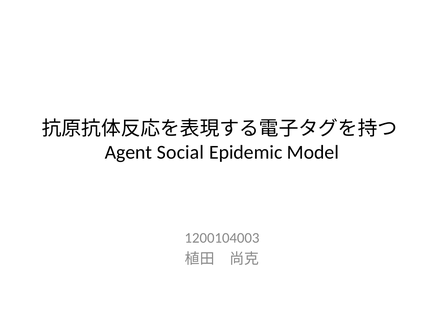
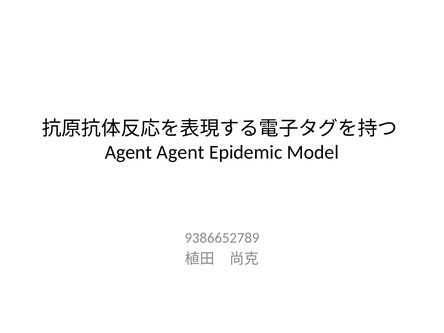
Social at (180, 152): Social -> Agent
1200104003: 1200104003 -> 9386652789
